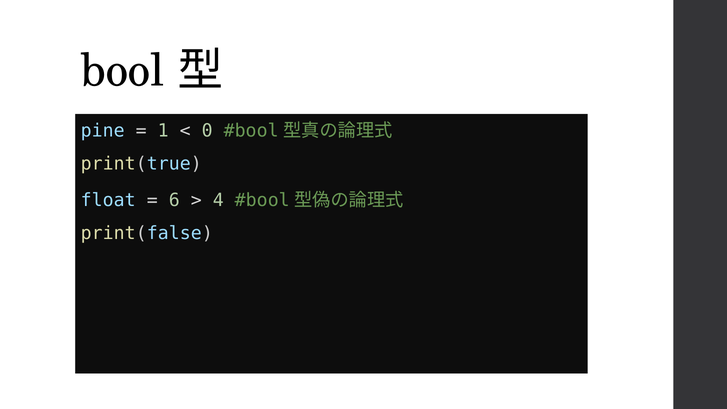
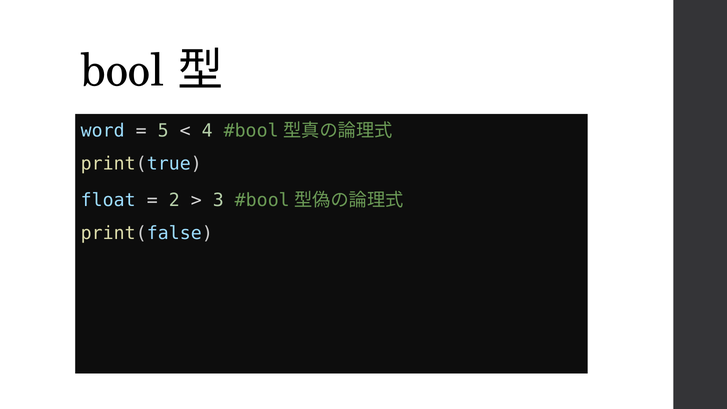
pine: pine -> word
1: 1 -> 5
0: 0 -> 4
6: 6 -> 2
4: 4 -> 3
